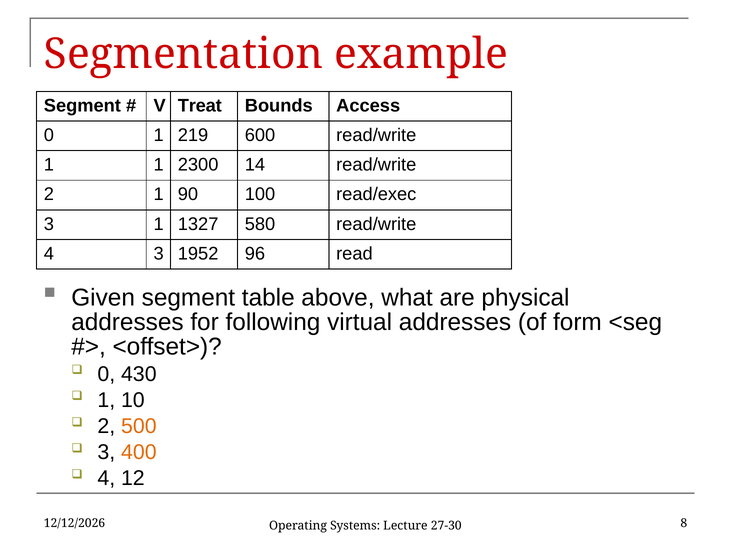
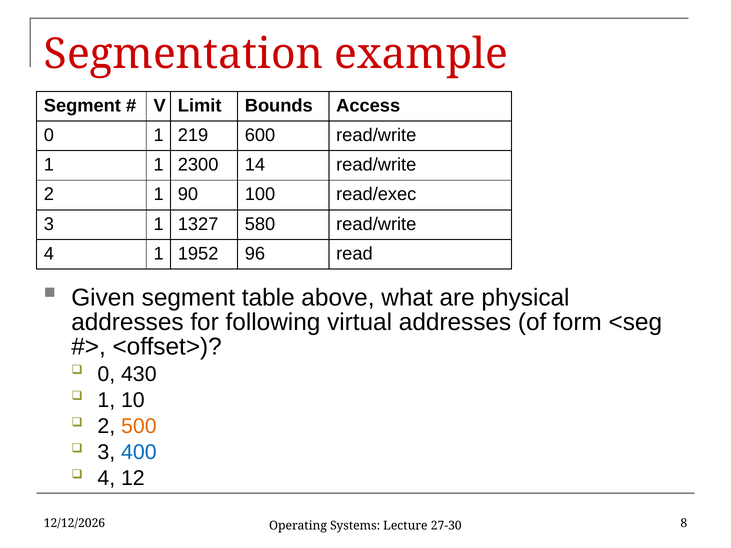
Treat: Treat -> Limit
4 3: 3 -> 1
400 colour: orange -> blue
